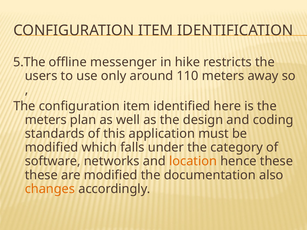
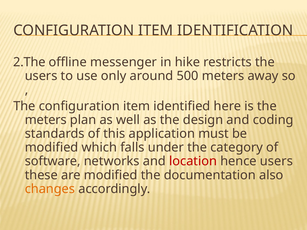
5.The: 5.The -> 2.The
110: 110 -> 500
location colour: orange -> red
hence these: these -> users
